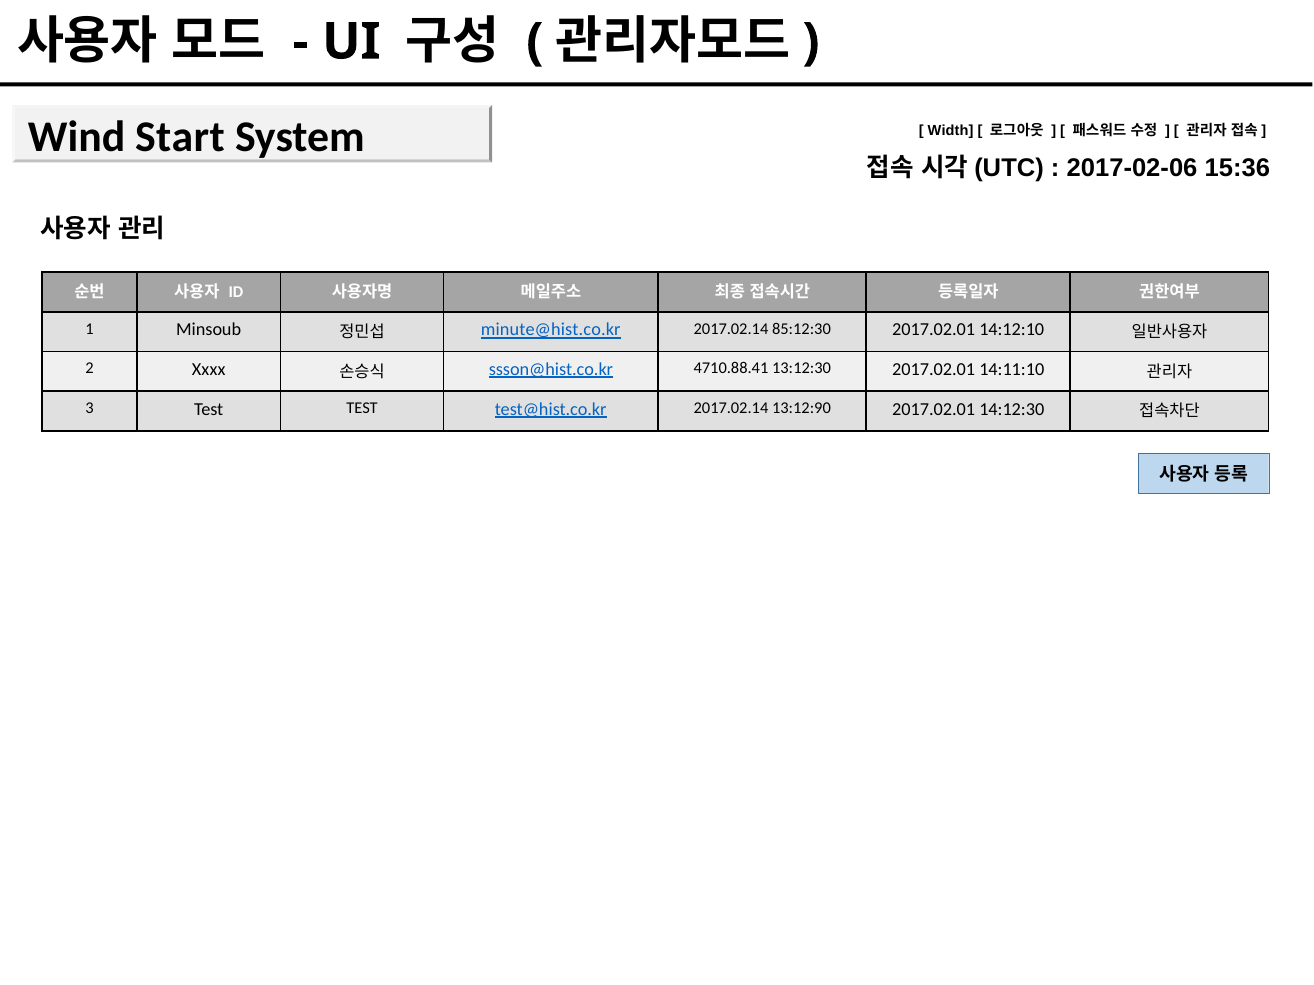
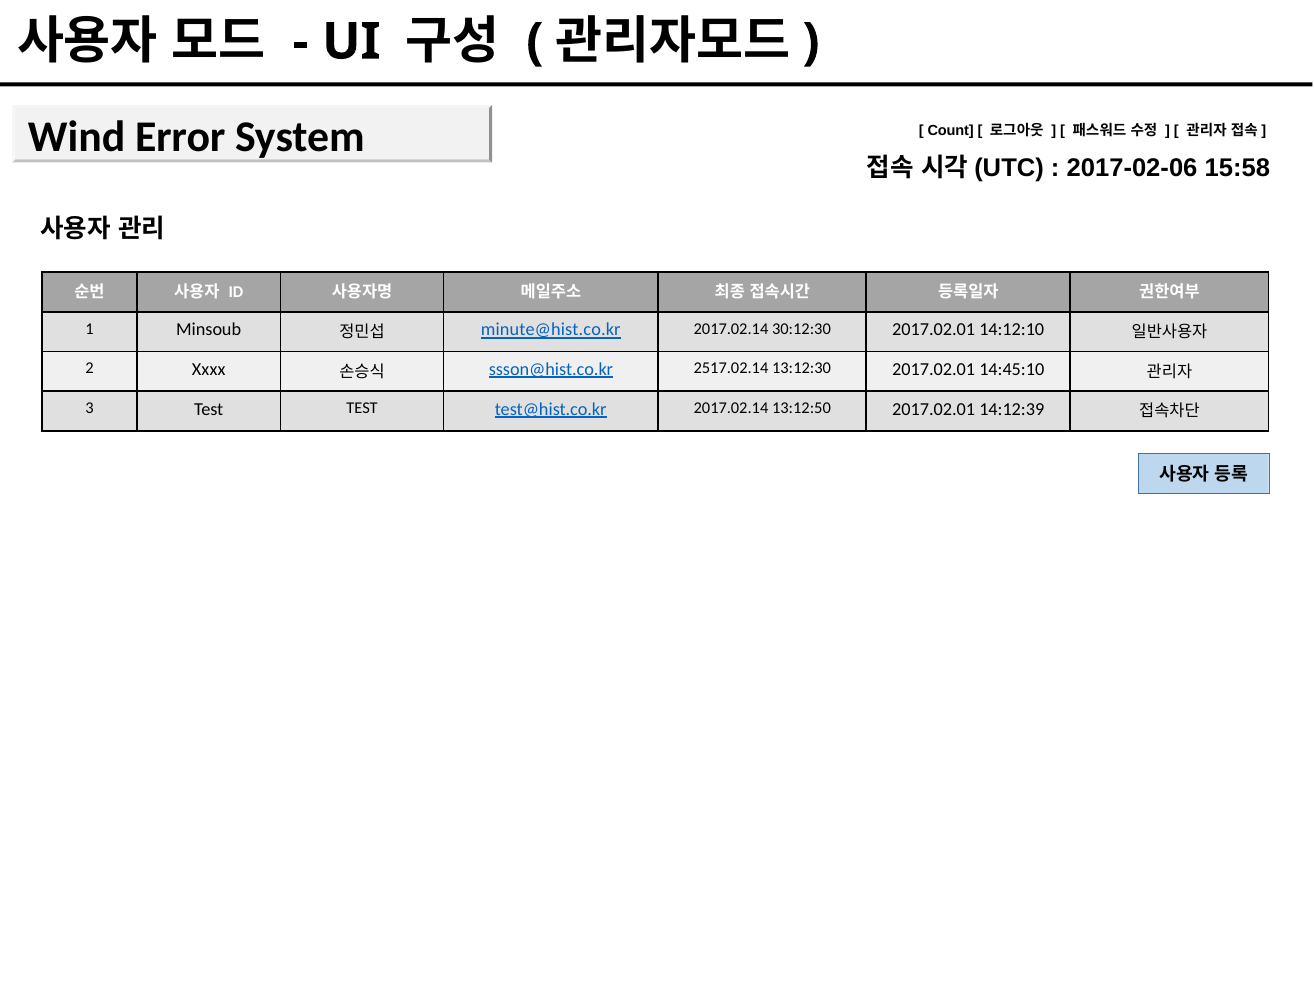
Start: Start -> Error
Width: Width -> Count
15:36: 15:36 -> 15:58
85:12:30: 85:12:30 -> 30:12:30
4710.88.41: 4710.88.41 -> 2517.02.14
14:11:10: 14:11:10 -> 14:45:10
13:12:90: 13:12:90 -> 13:12:50
14:12:30: 14:12:30 -> 14:12:39
